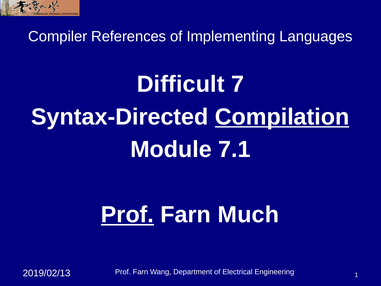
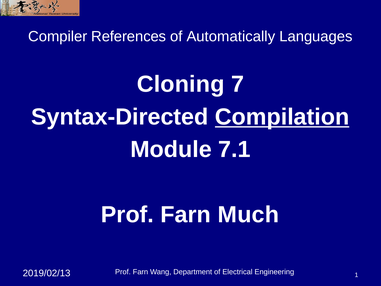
Implementing: Implementing -> Automatically
Difficult: Difficult -> Cloning
Prof at (127, 214) underline: present -> none
